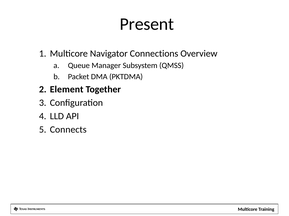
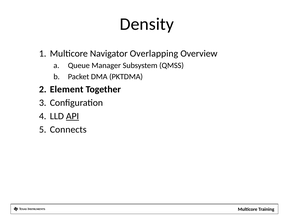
Present: Present -> Density
Connections: Connections -> Overlapping
API underline: none -> present
